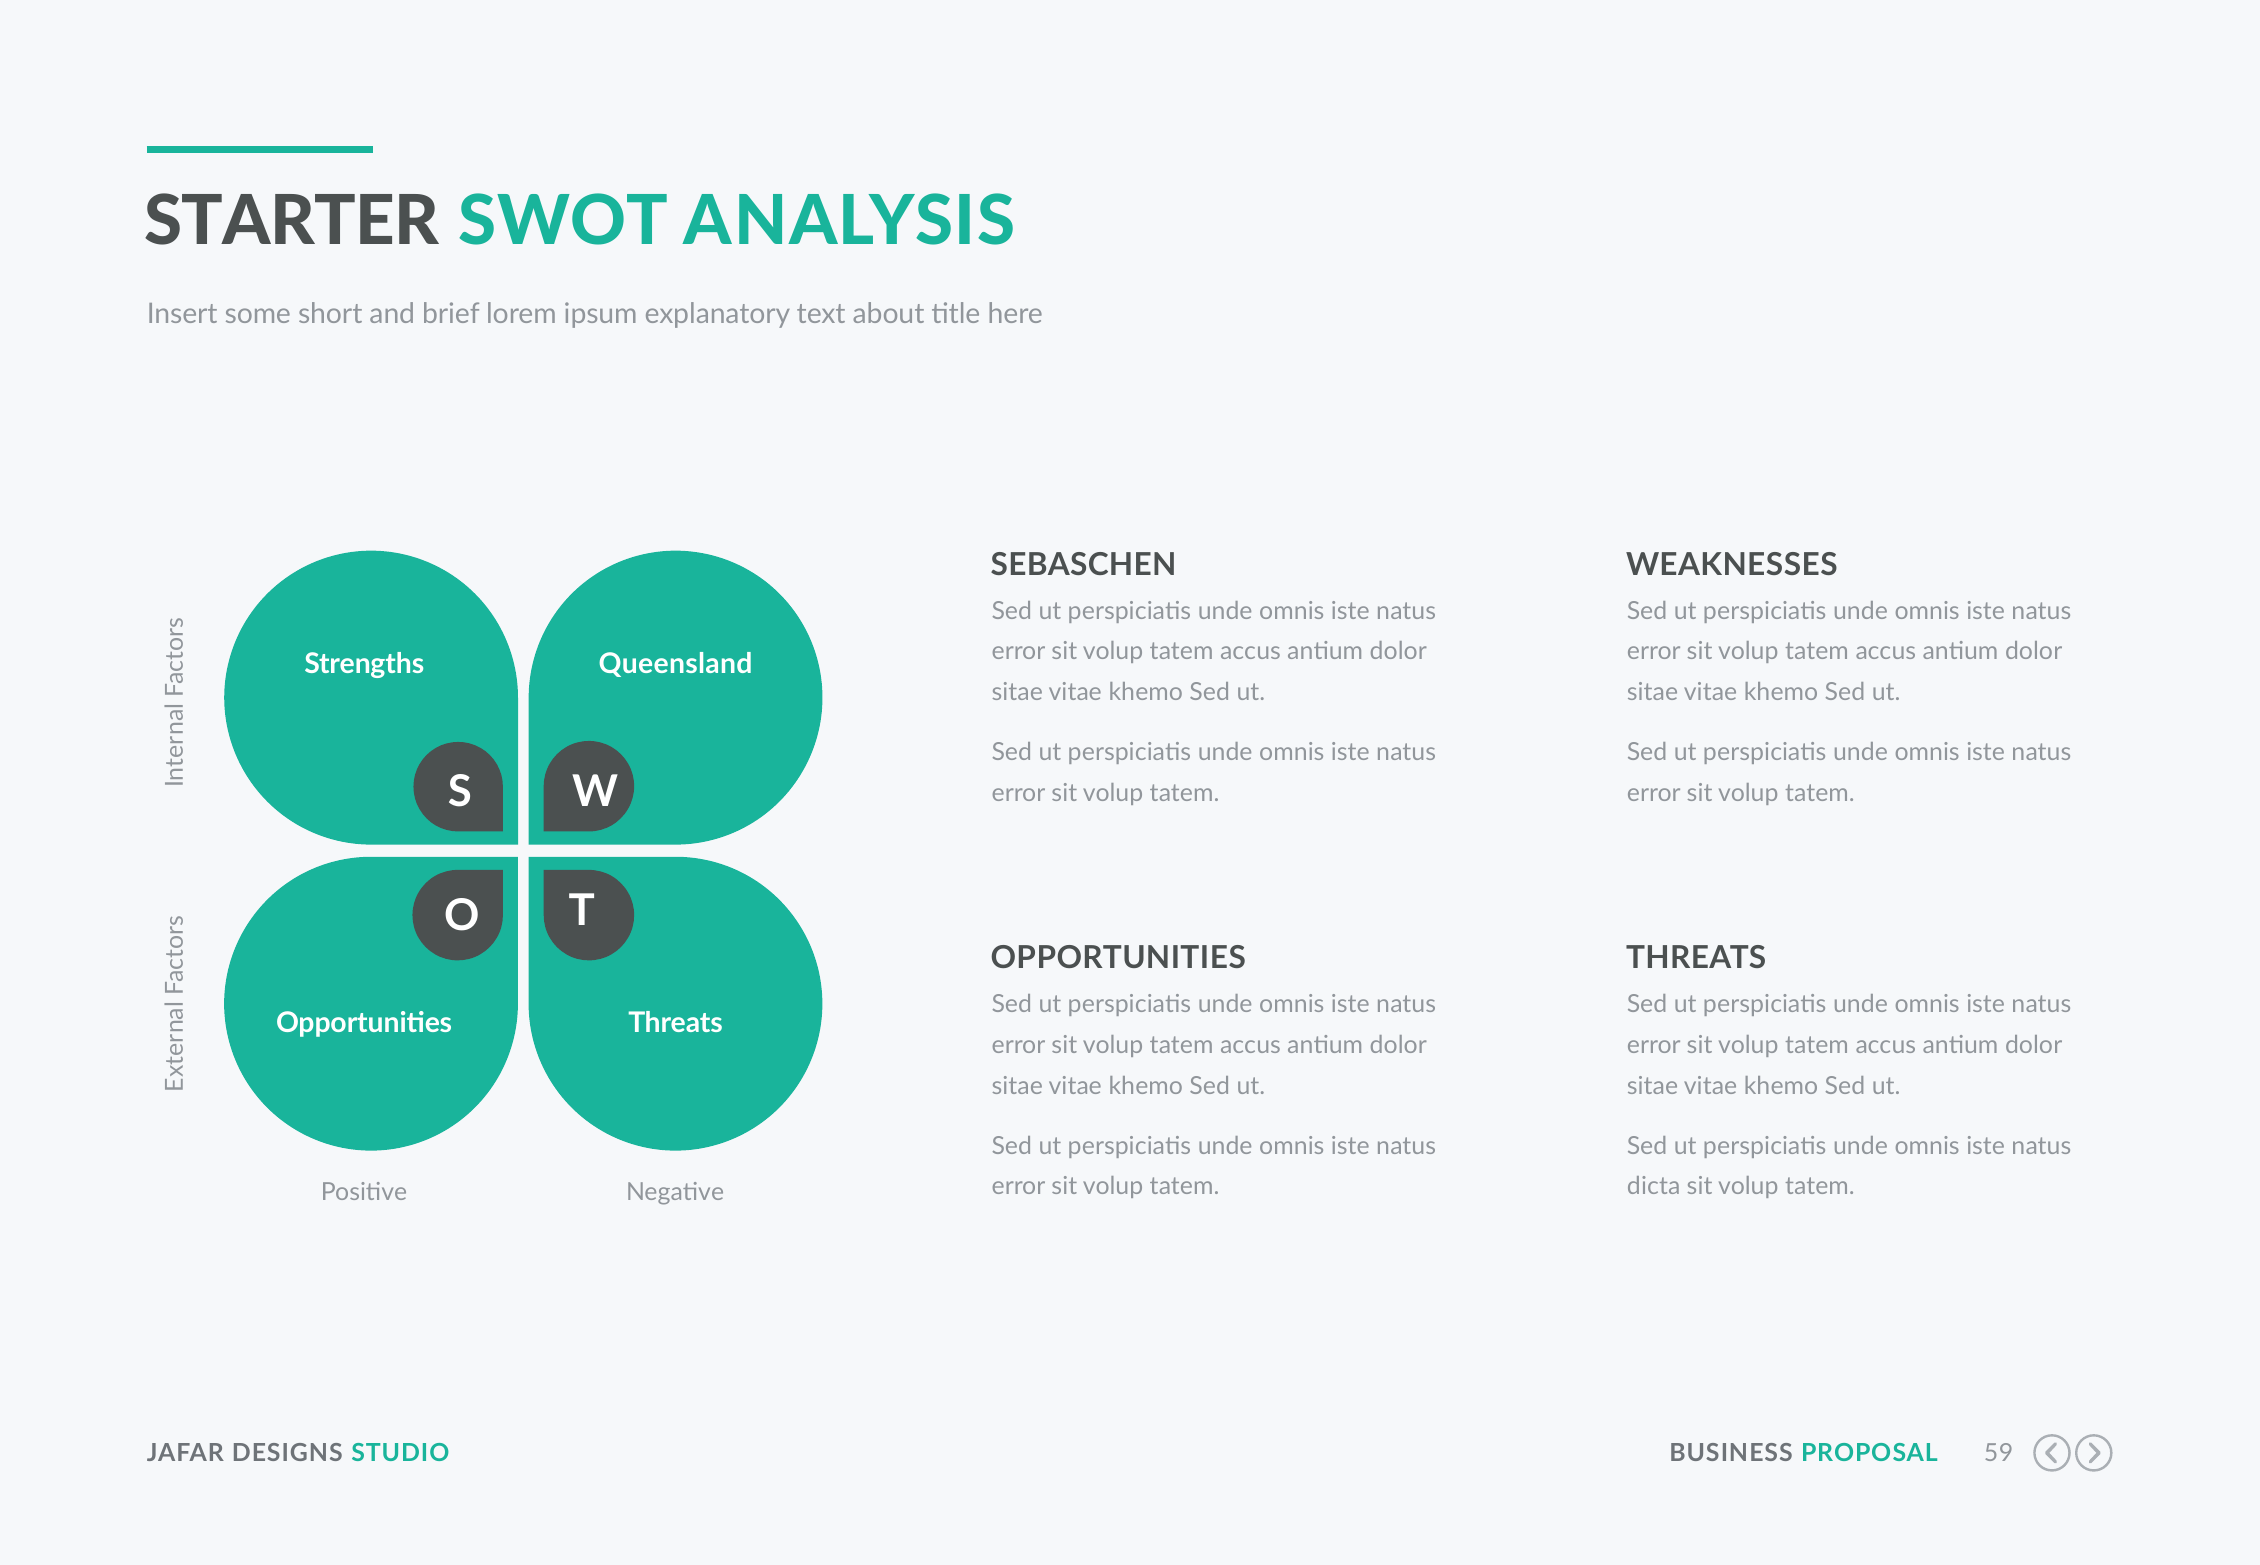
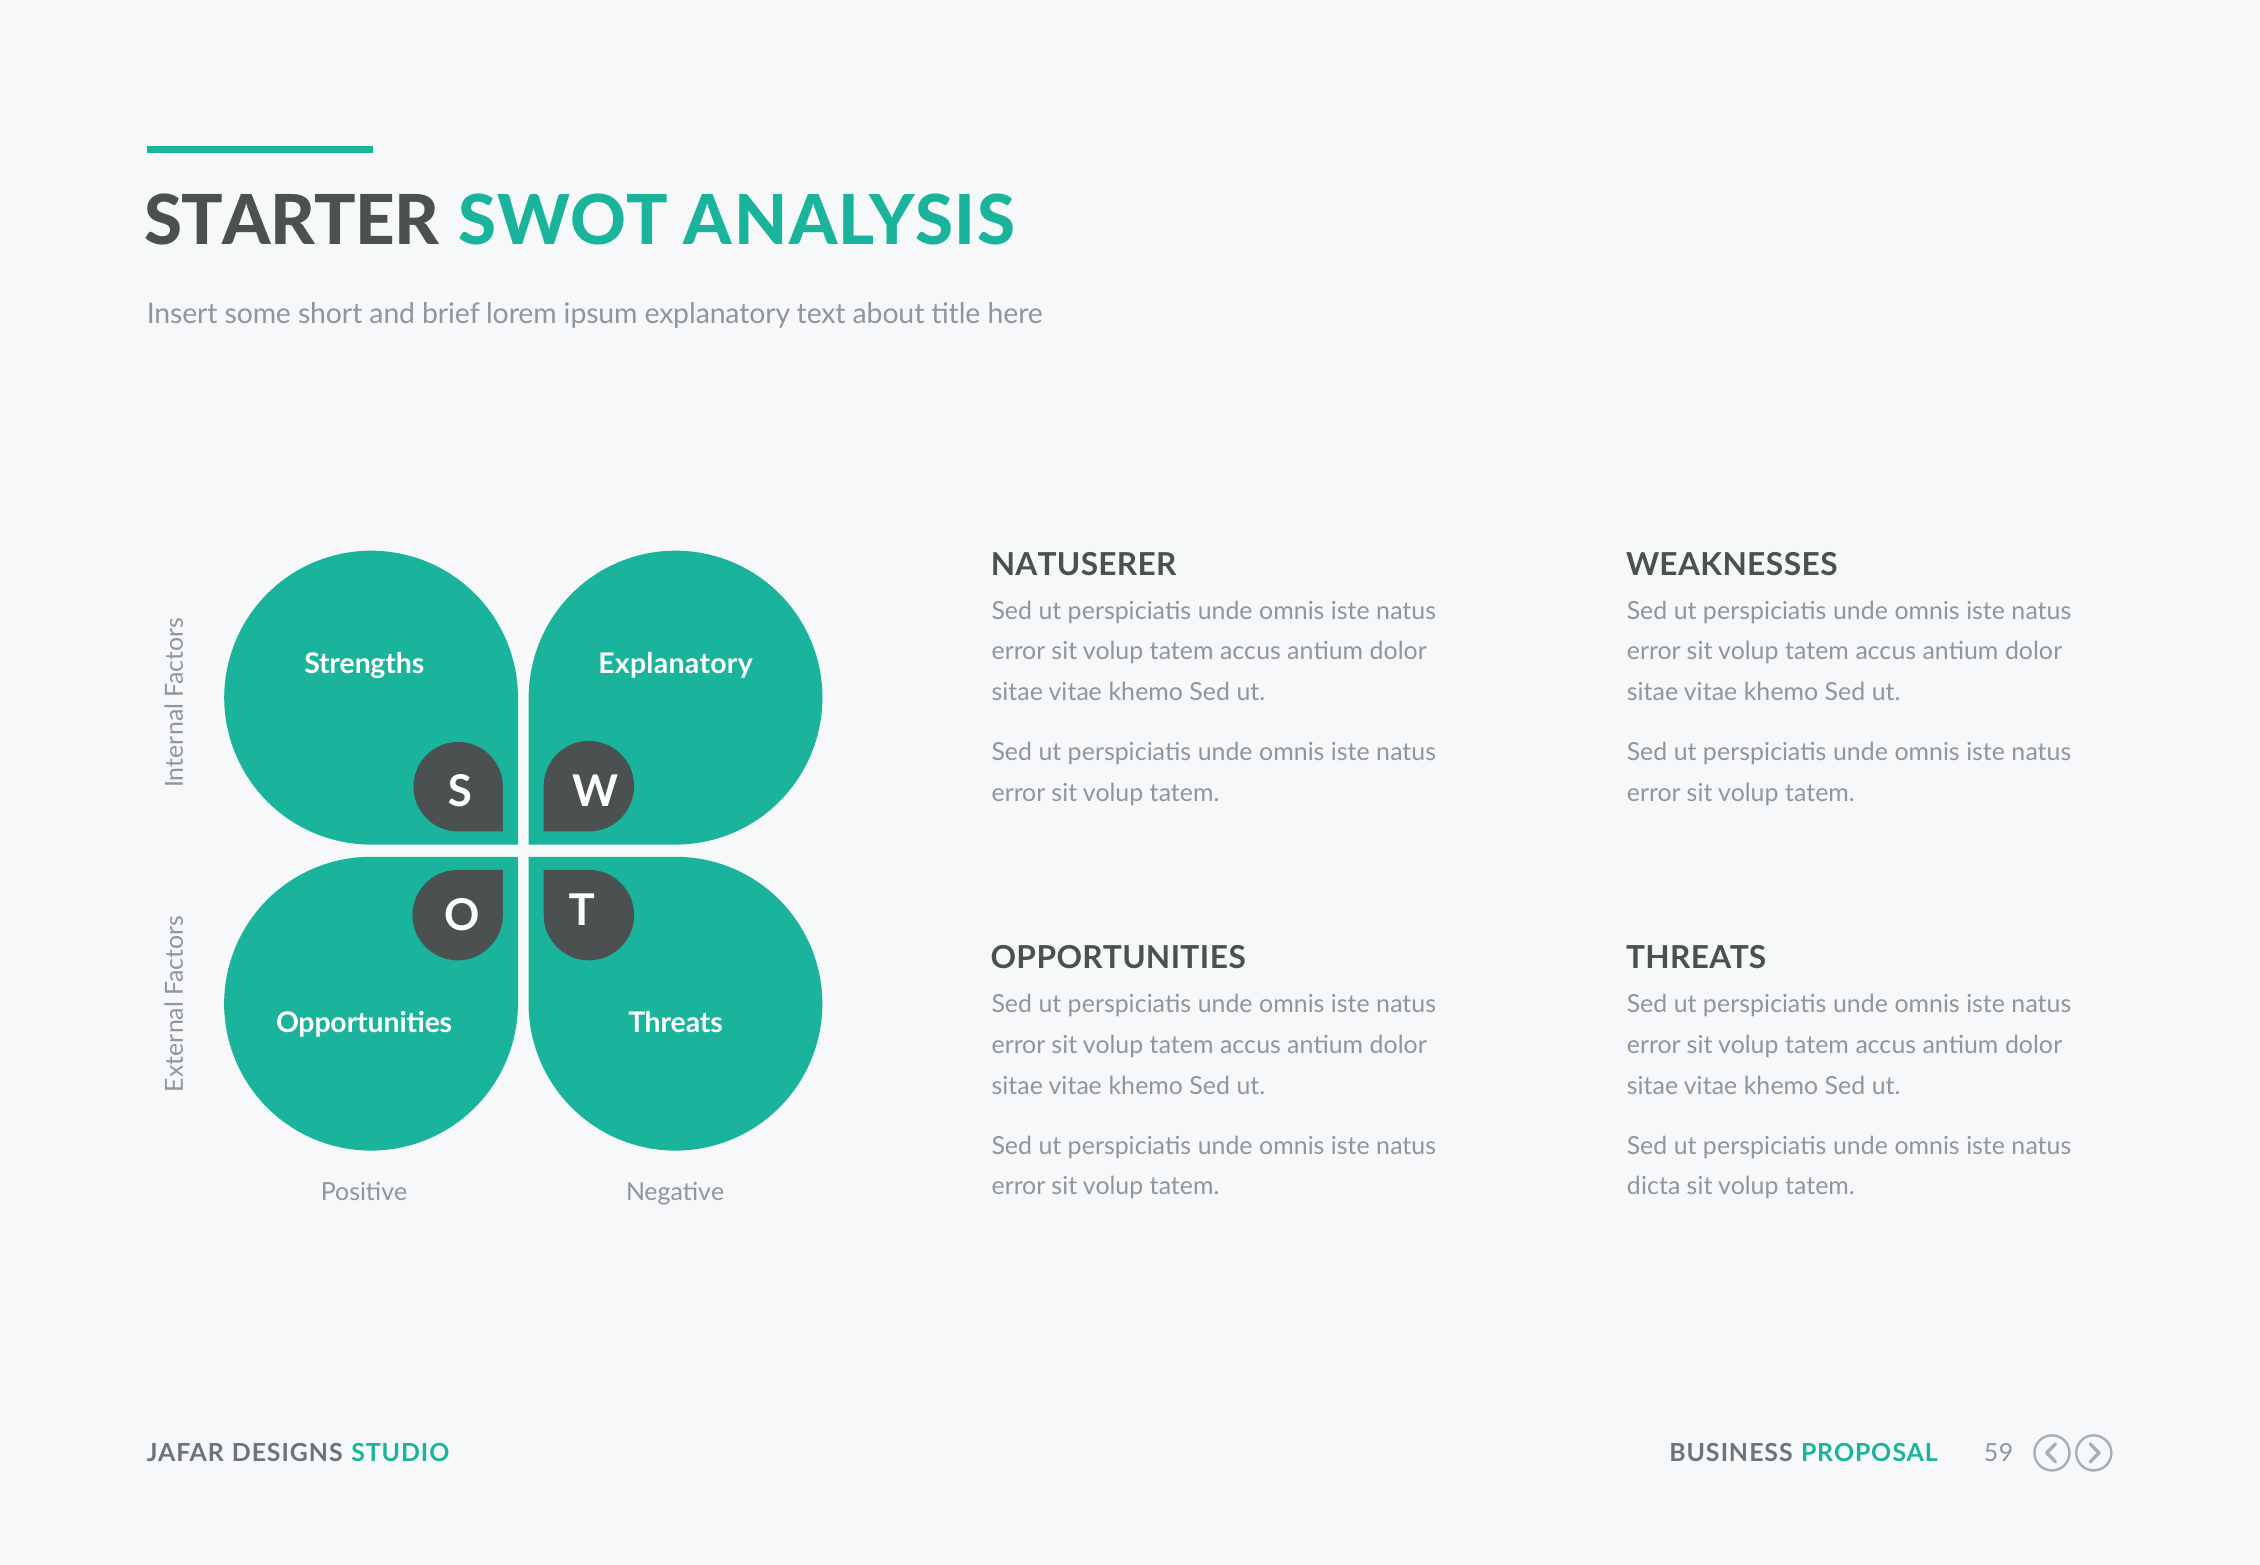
SEBASCHEN: SEBASCHEN -> NATUSERER
Strengths Queensland: Queensland -> Explanatory
